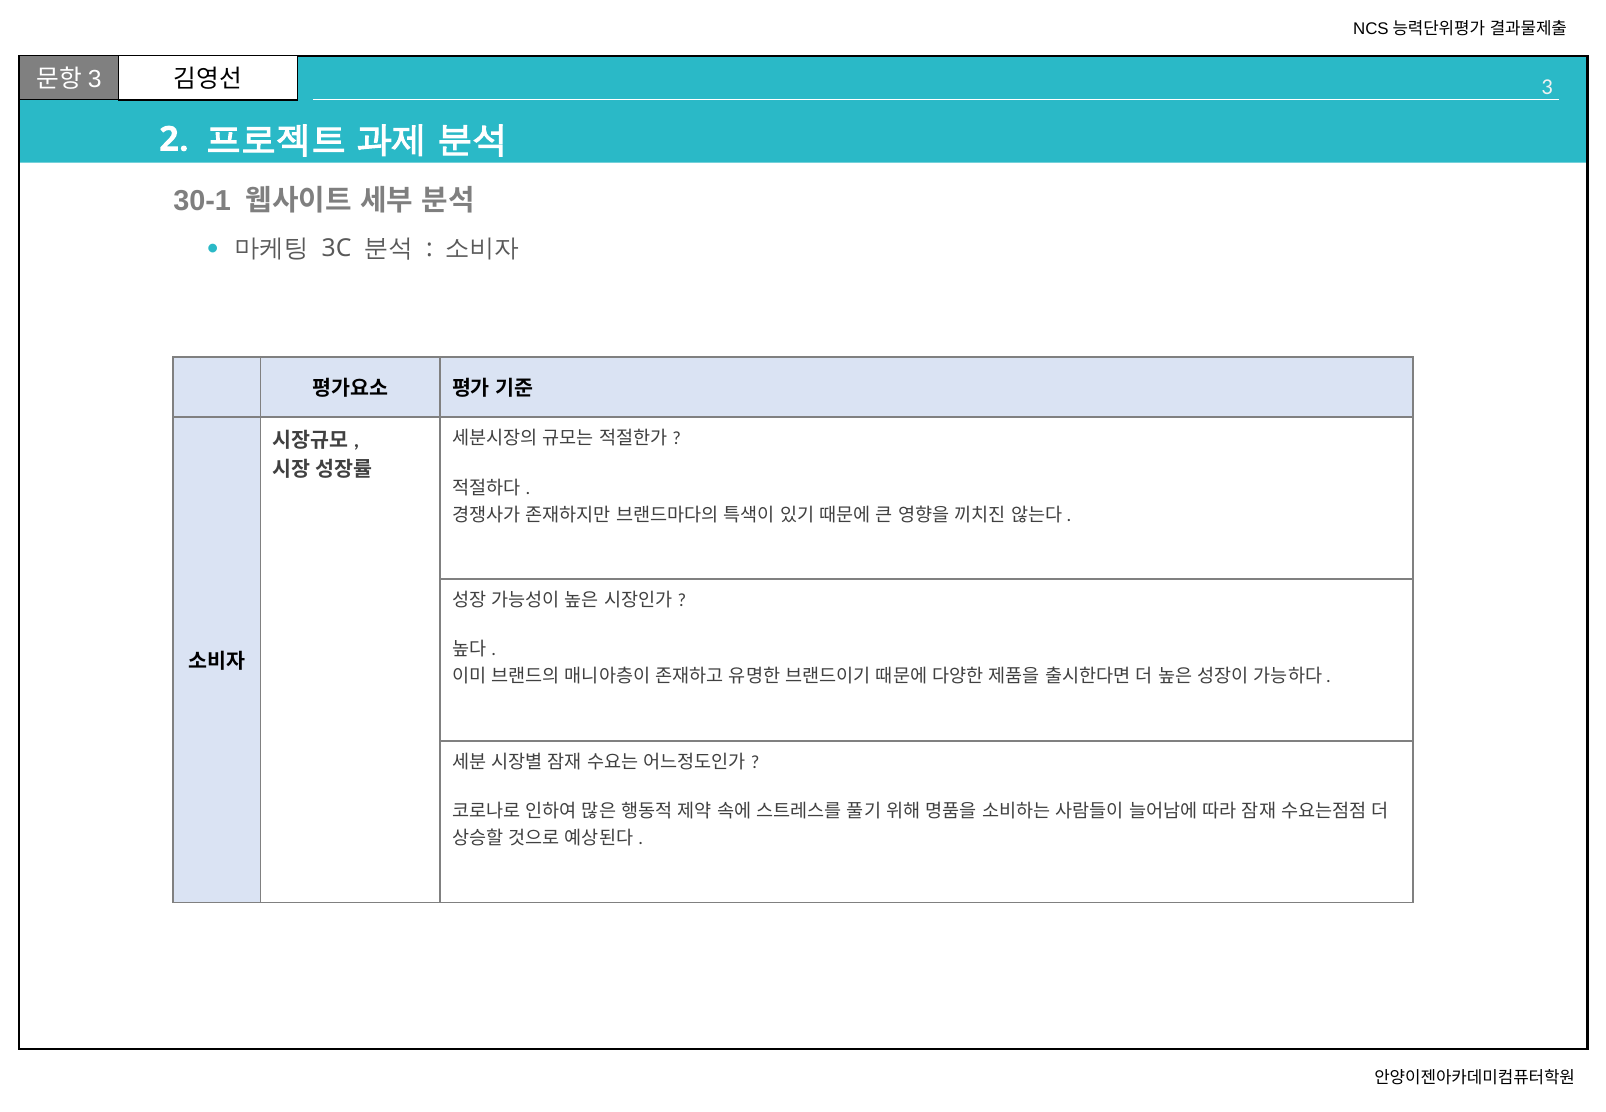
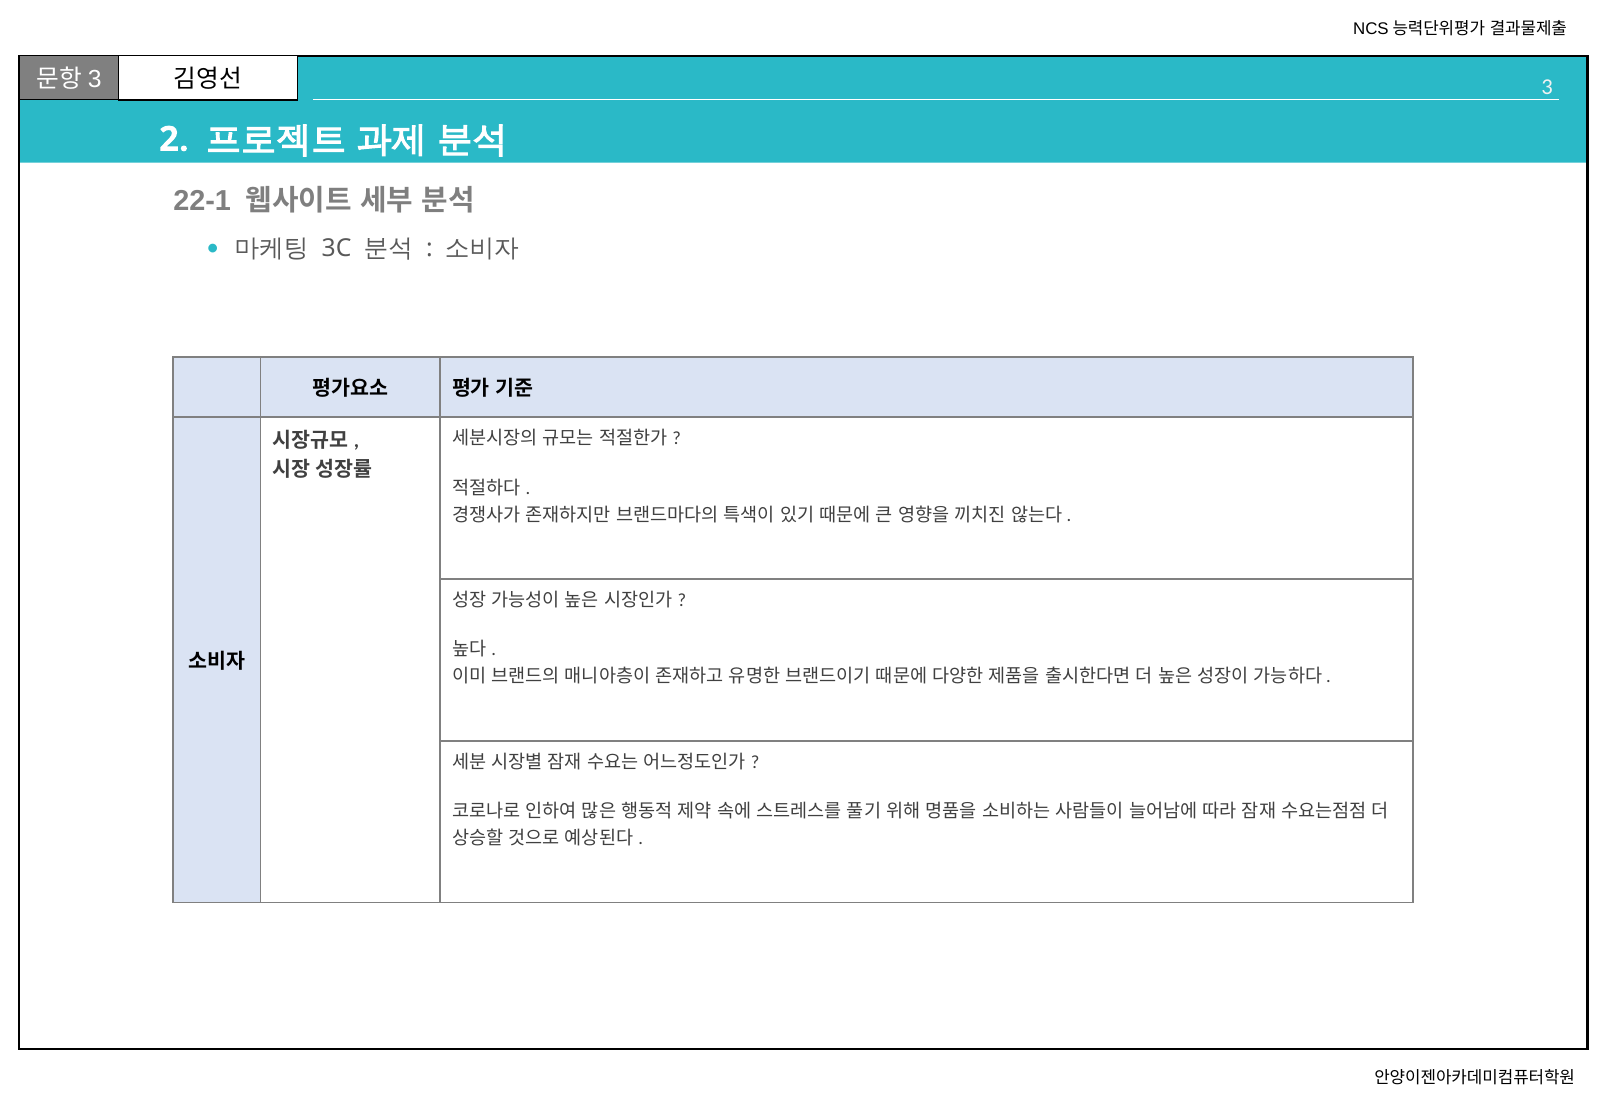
30-1: 30-1 -> 22-1
